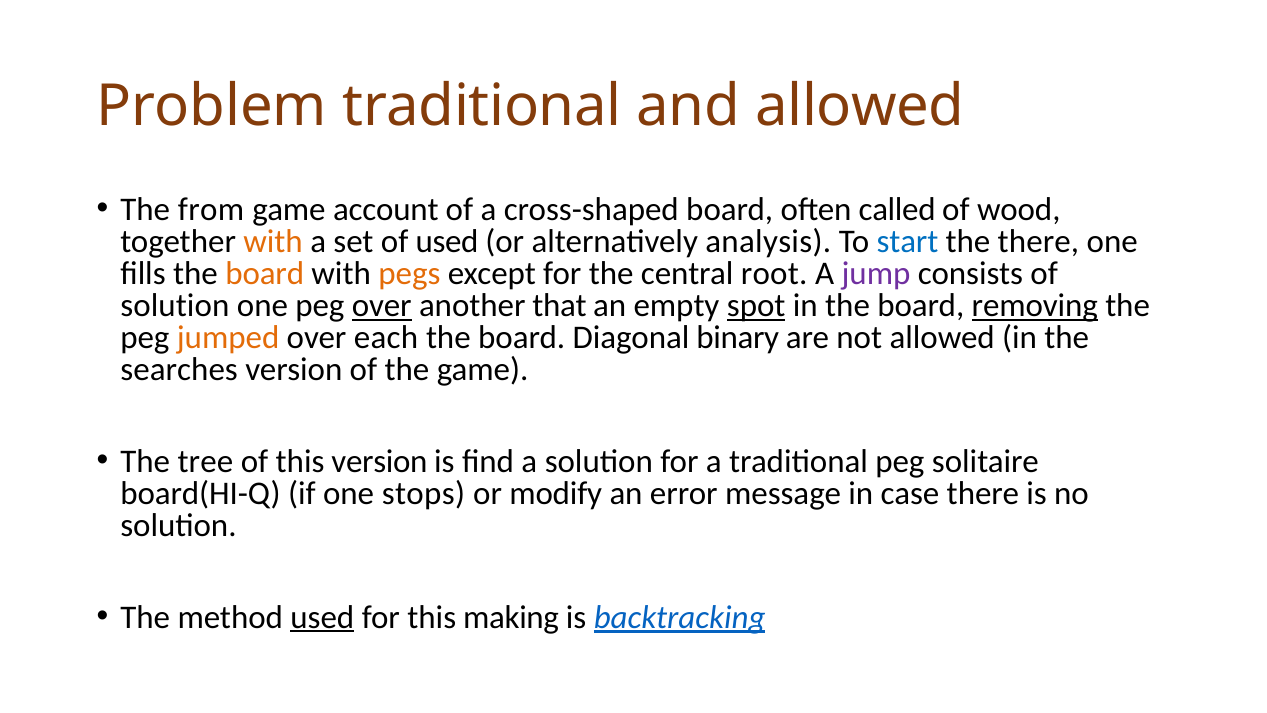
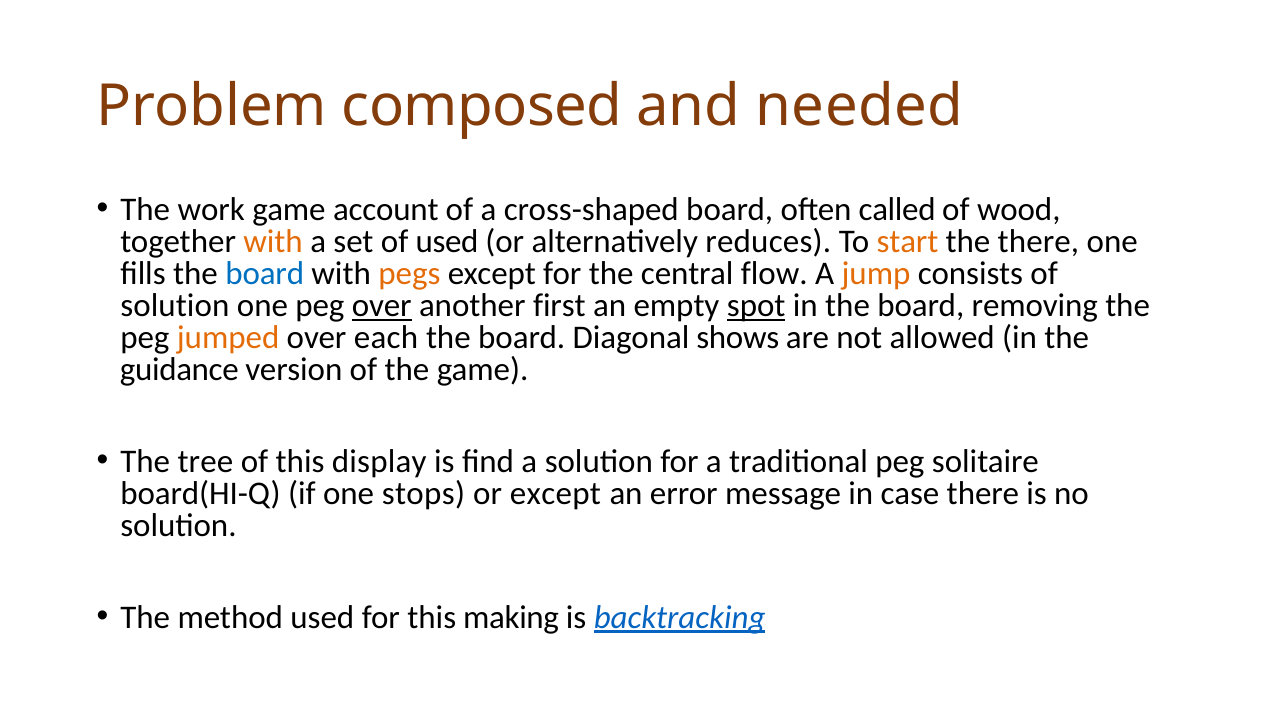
Problem traditional: traditional -> composed
and allowed: allowed -> needed
from: from -> work
analysis: analysis -> reduces
start colour: blue -> orange
board at (265, 273) colour: orange -> blue
root: root -> flow
jump colour: purple -> orange
that: that -> first
removing underline: present -> none
binary: binary -> shows
searches: searches -> guidance
this version: version -> display
or modify: modify -> except
used at (322, 617) underline: present -> none
